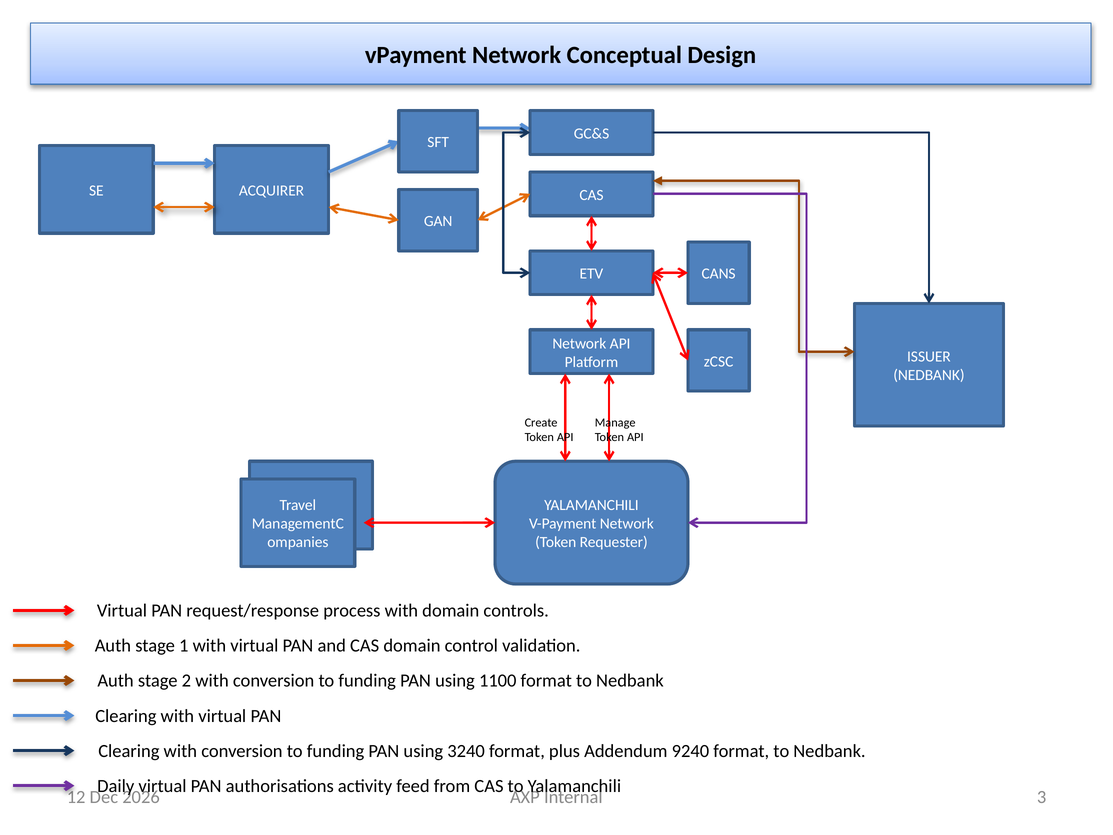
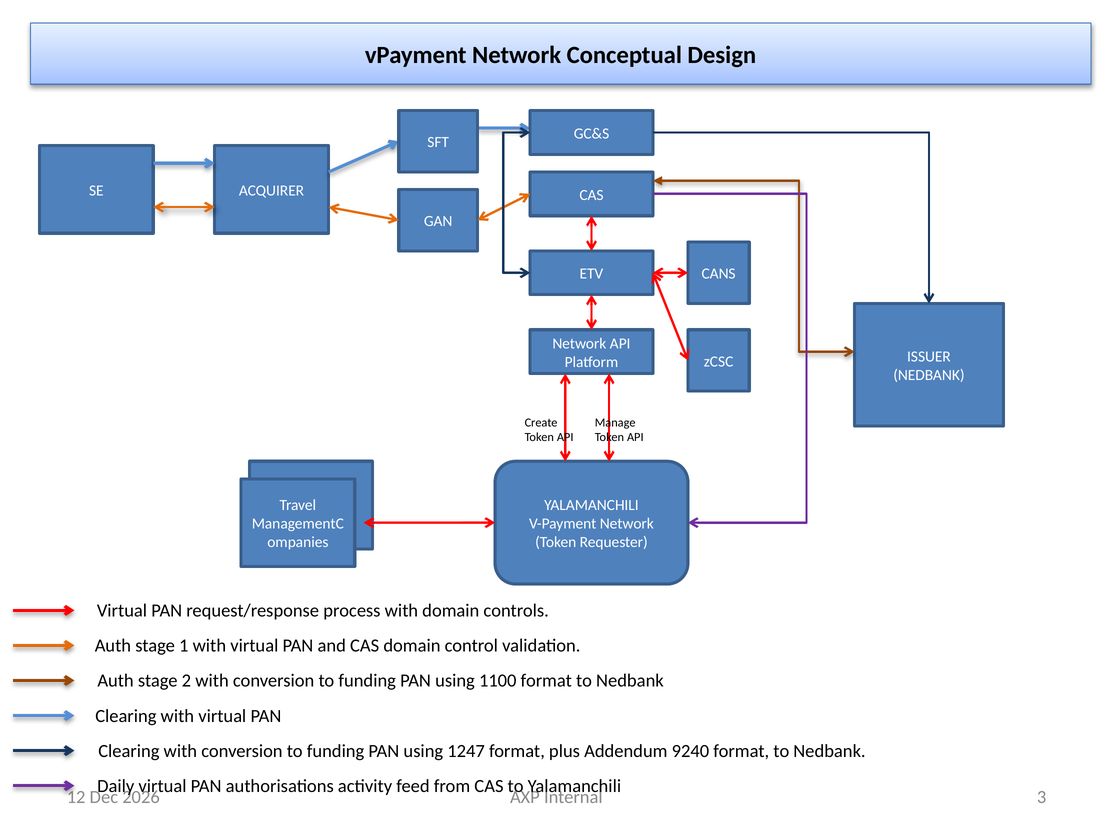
3240: 3240 -> 1247
